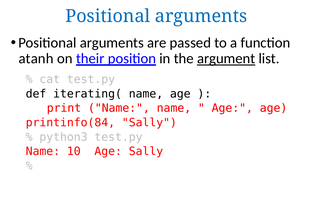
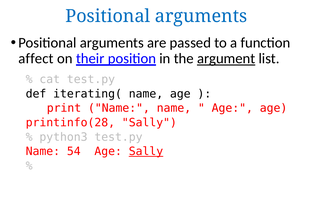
atanh: atanh -> affect
printinfo(84: printinfo(84 -> printinfo(28
10: 10 -> 54
Sally at (146, 151) underline: none -> present
